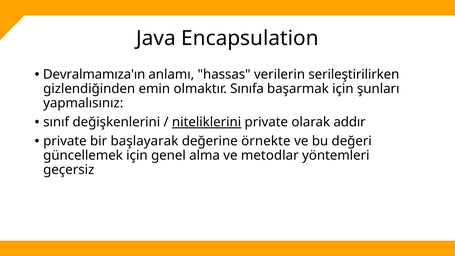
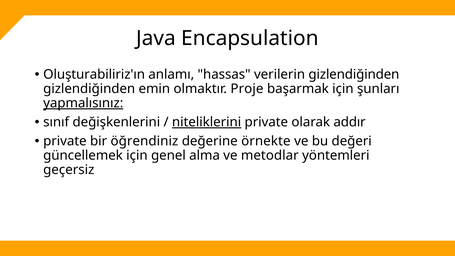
Devralmamıza'ın: Devralmamıza'ın -> Oluşturabiliriz'ın
verilerin serileştirilirken: serileştirilirken -> gizlendiğinden
Sınıfa: Sınıfa -> Proje
yapmalısınız underline: none -> present
başlayarak: başlayarak -> öğrendiniz
